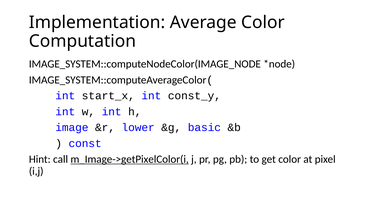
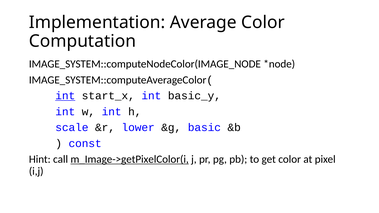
int at (65, 96) underline: none -> present
const_y: const_y -> basic_y
image: image -> scale
